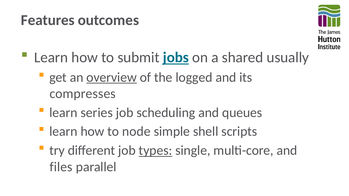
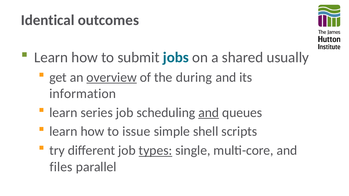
Features: Features -> Identical
jobs underline: present -> none
logged: logged -> during
compresses: compresses -> information
and at (209, 113) underline: none -> present
node: node -> issue
